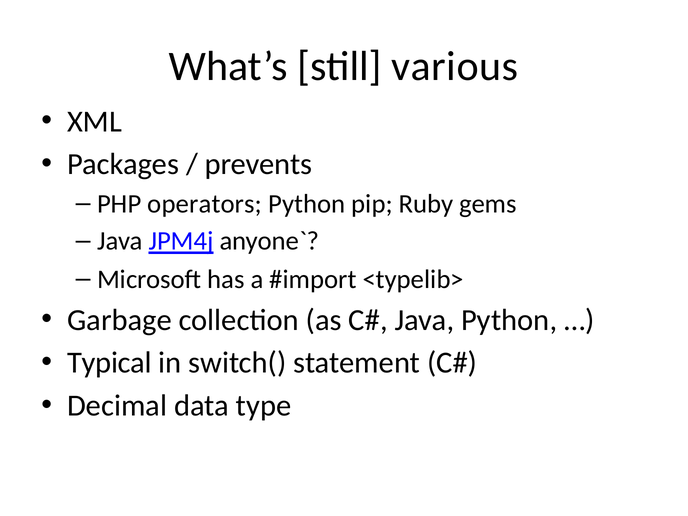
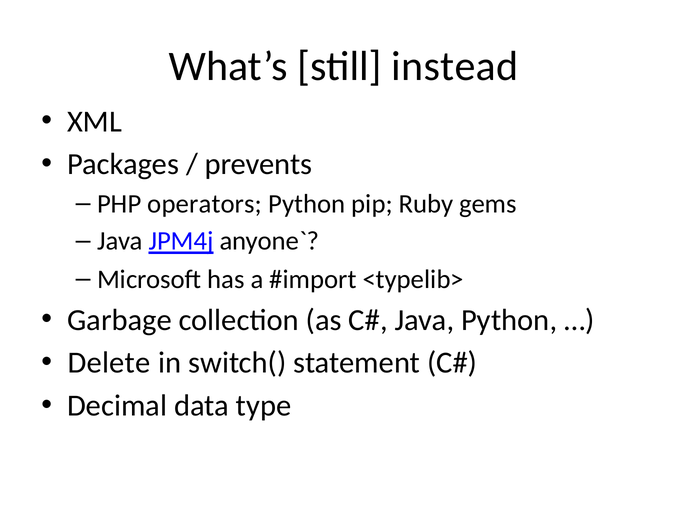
various: various -> instead
Typical: Typical -> Delete
